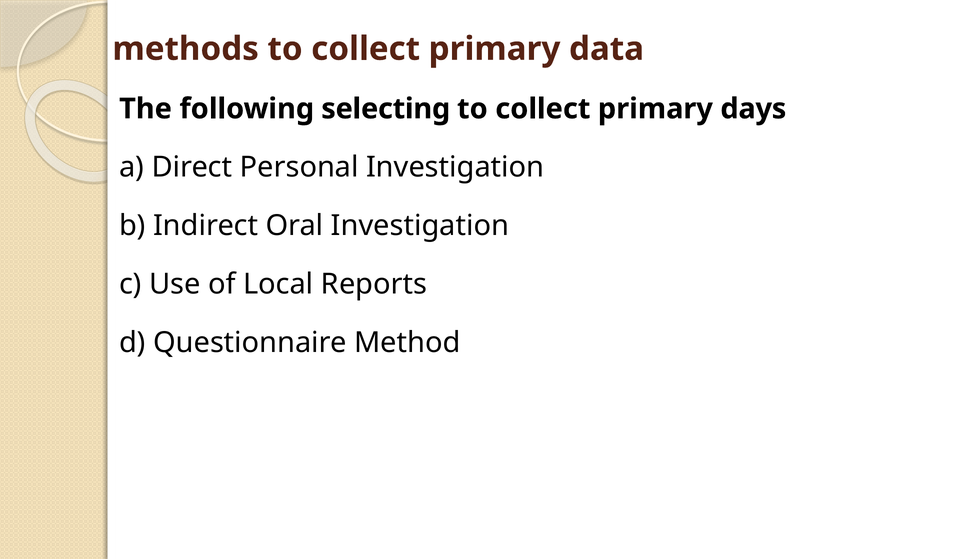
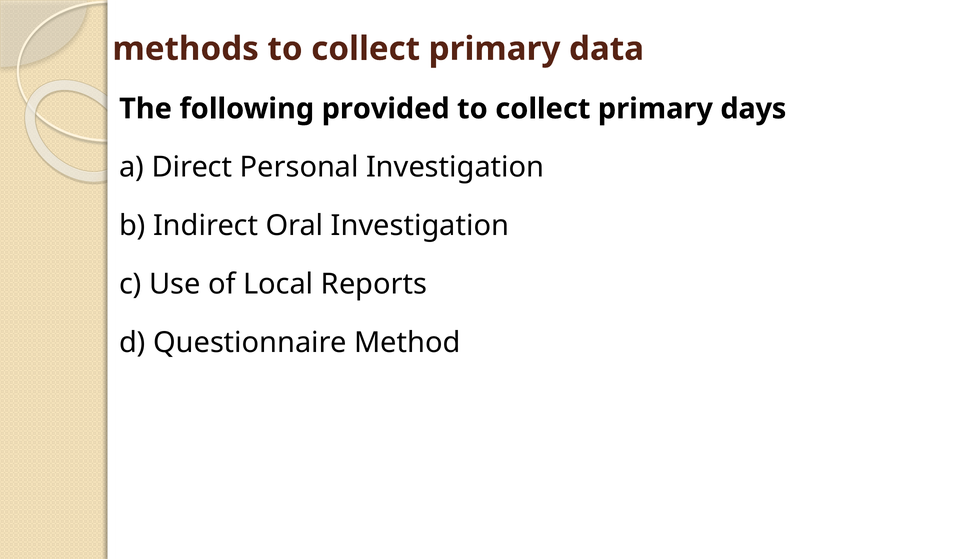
selecting: selecting -> provided
